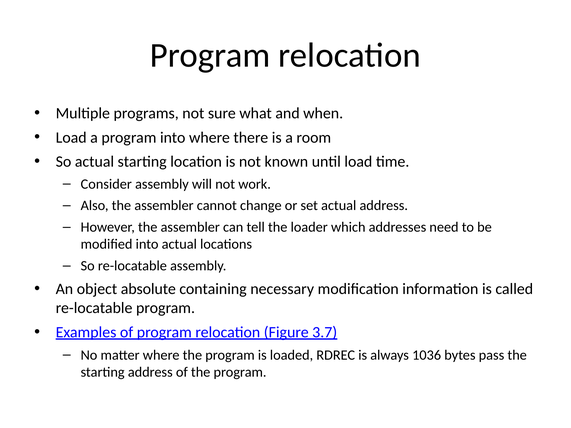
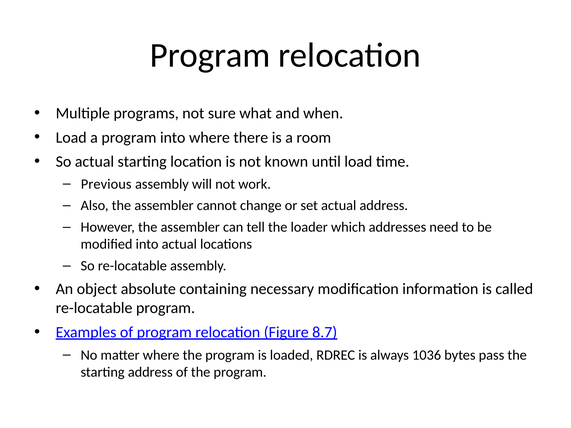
Consider: Consider -> Previous
3.7: 3.7 -> 8.7
